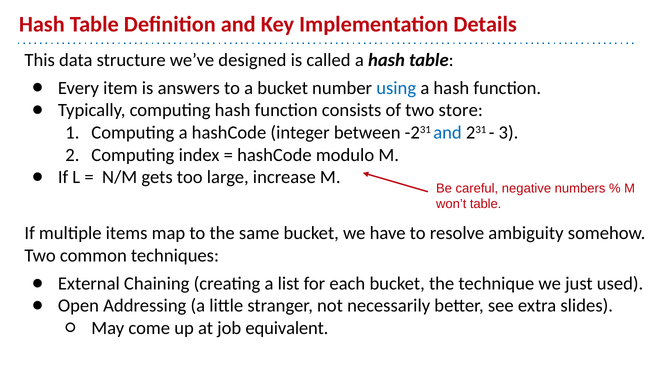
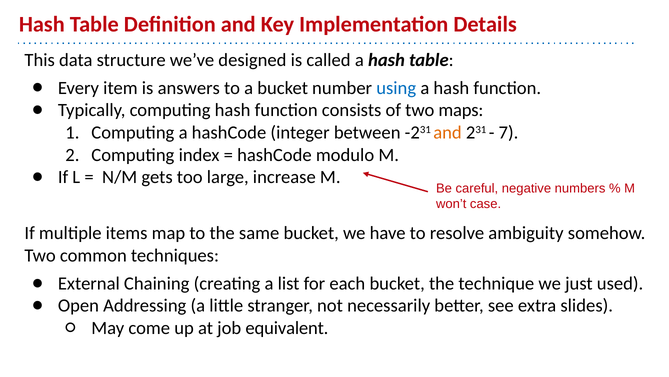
store: store -> maps
and at (448, 132) colour: blue -> orange
3: 3 -> 7
won’t table: table -> case
